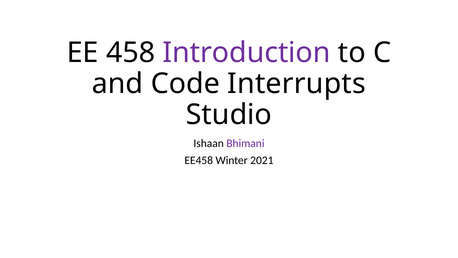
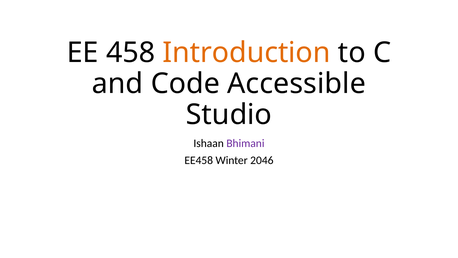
Introduction colour: purple -> orange
Interrupts: Interrupts -> Accessible
2021: 2021 -> 2046
